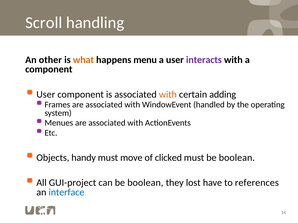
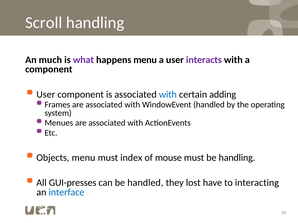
other: other -> much
what colour: orange -> purple
with at (168, 95) colour: orange -> blue
Objects handy: handy -> menu
move: move -> index
clicked: clicked -> mouse
must be boolean: boolean -> handling
GUI-project: GUI-project -> GUI-presses
can be boolean: boolean -> handled
references: references -> interacting
